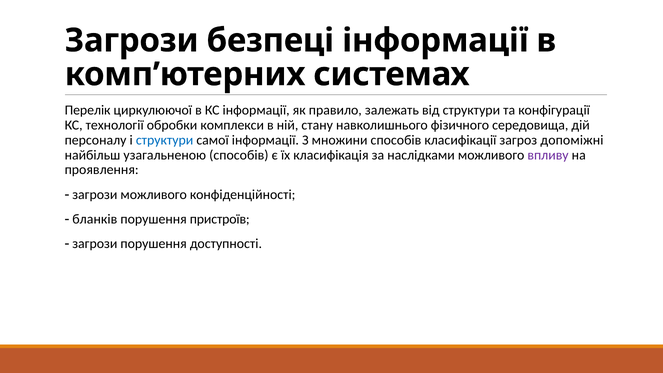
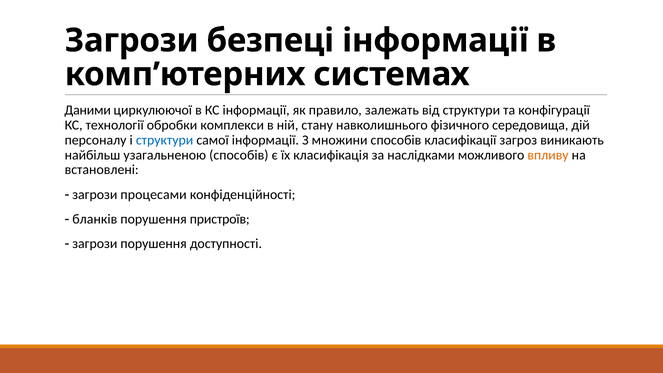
Перелік: Перелік -> Даними
допоміжні: допоміжні -> виникають
впливу colour: purple -> orange
проявлення: проявлення -> встановлені
загрози можливого: можливого -> процесами
